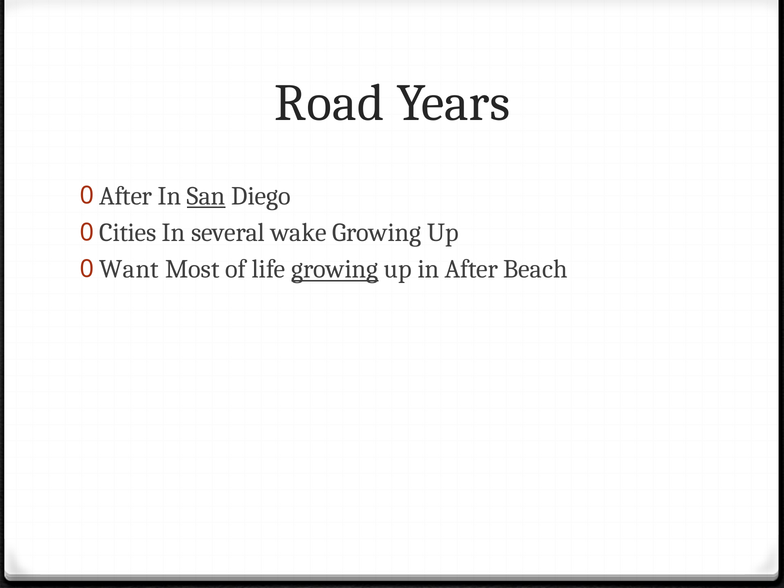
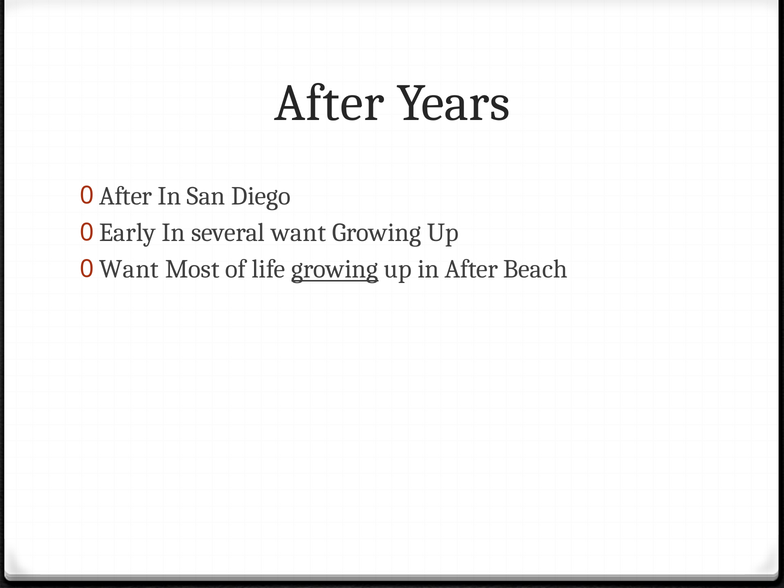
Road at (329, 103): Road -> After
San underline: present -> none
Cities: Cities -> Early
several wake: wake -> want
